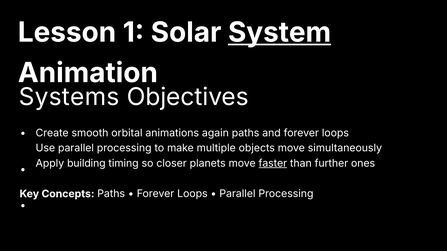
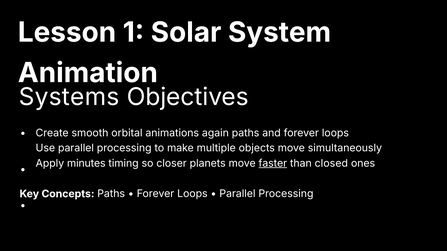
System underline: present -> none
building: building -> minutes
further: further -> closed
